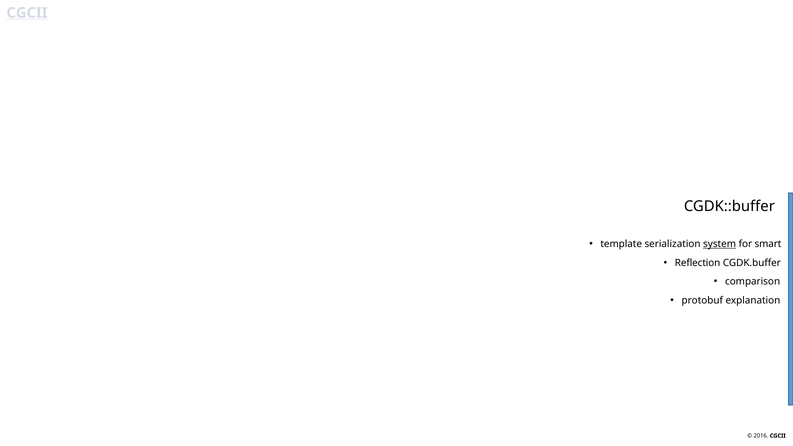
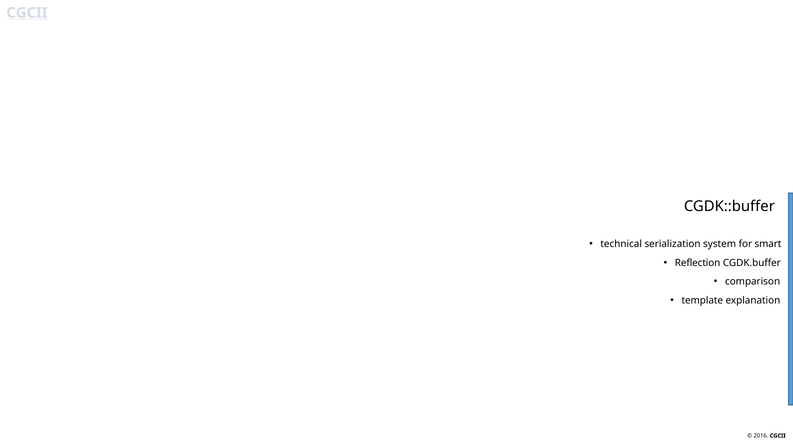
template: template -> technical
system underline: present -> none
protobuf: protobuf -> template
